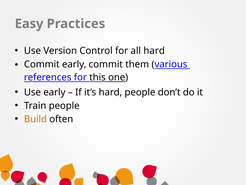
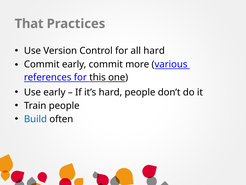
Easy: Easy -> That
them: them -> more
Build colour: orange -> blue
